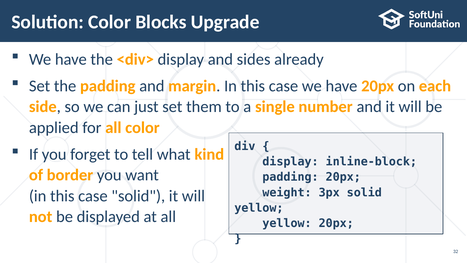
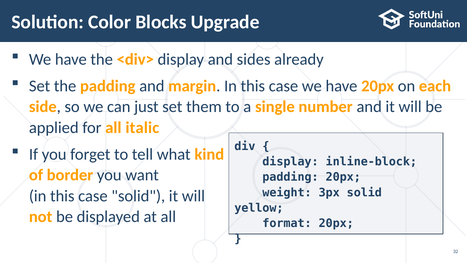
all color: color -> italic
yellow at (287, 223): yellow -> format
